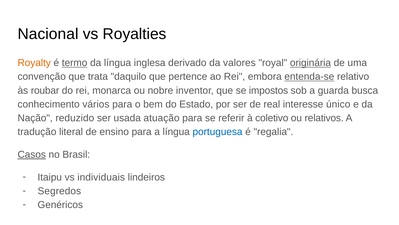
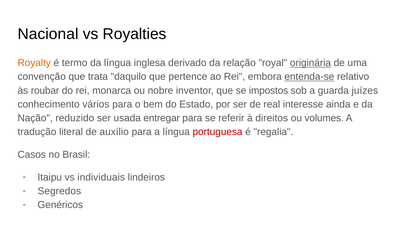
termo underline: present -> none
valores: valores -> relação
busca: busca -> juízes
único: único -> ainda
atuação: atuação -> entregar
coletivo: coletivo -> direitos
relativos: relativos -> volumes
ensino: ensino -> auxílio
portuguesa colour: blue -> red
Casos underline: present -> none
